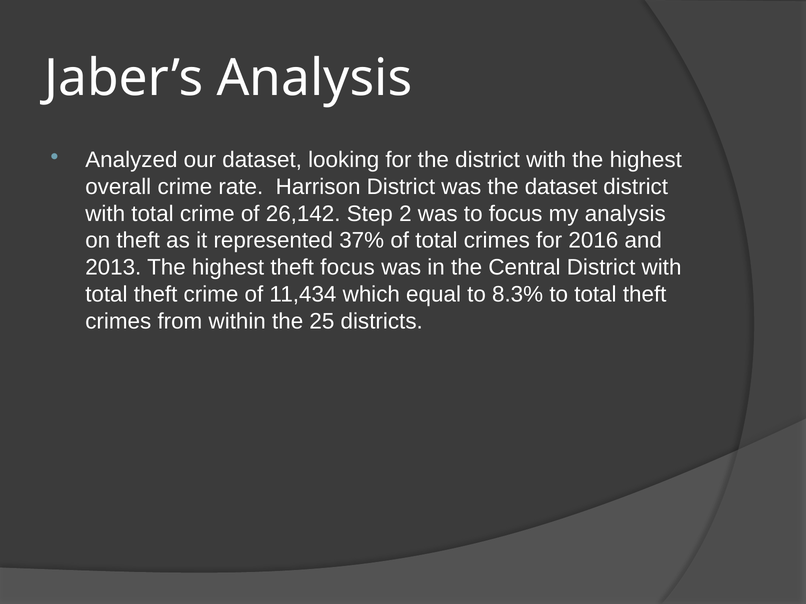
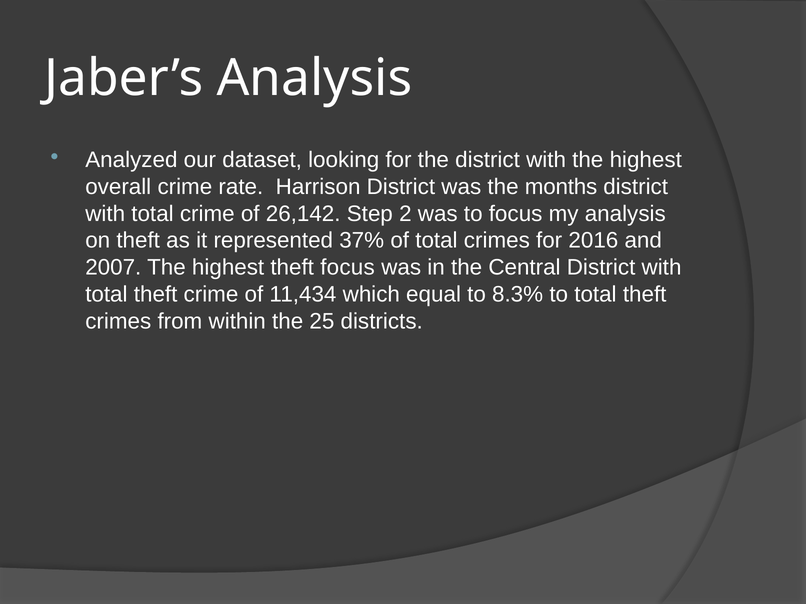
the dataset: dataset -> months
2013: 2013 -> 2007
